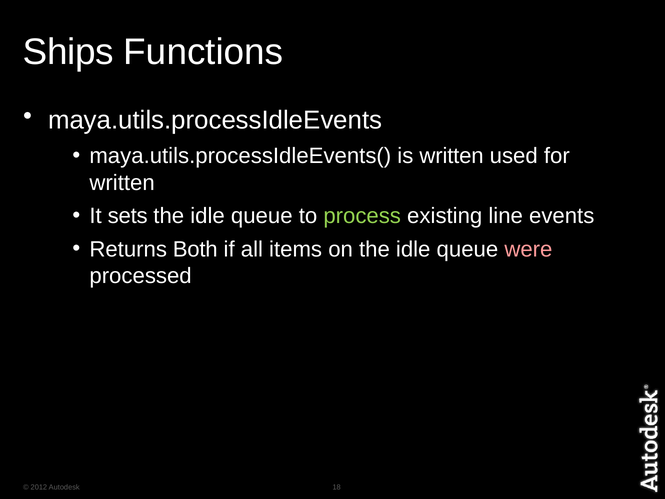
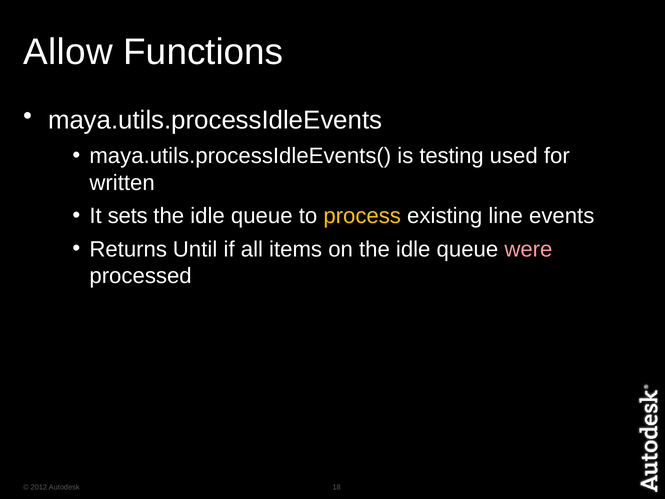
Ships: Ships -> Allow
is written: written -> testing
process colour: light green -> yellow
Both: Both -> Until
